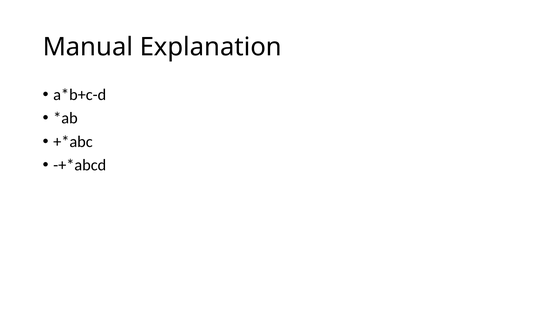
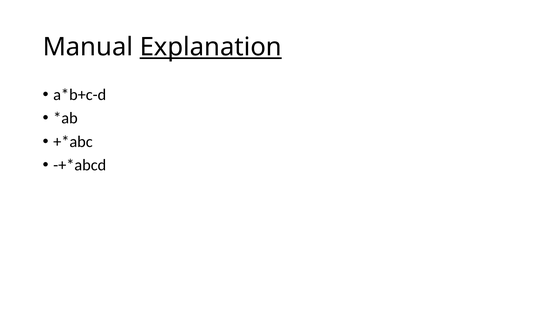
Explanation underline: none -> present
